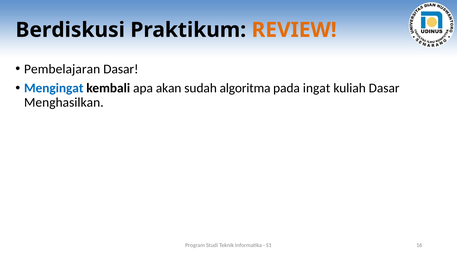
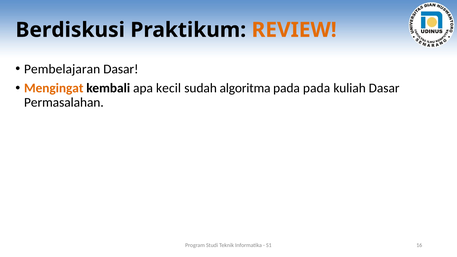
Mengingat colour: blue -> orange
akan: akan -> kecil
pada ingat: ingat -> pada
Menghasilkan: Menghasilkan -> Permasalahan
